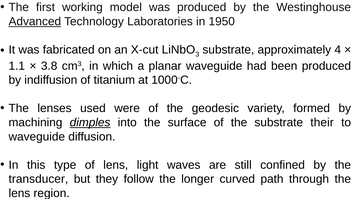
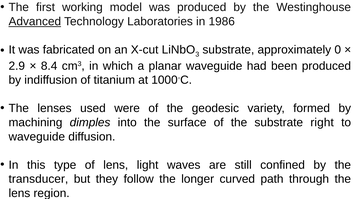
1950: 1950 -> 1986
4: 4 -> 0
1.1: 1.1 -> 2.9
3.8: 3.8 -> 8.4
dimples underline: present -> none
their: their -> right
